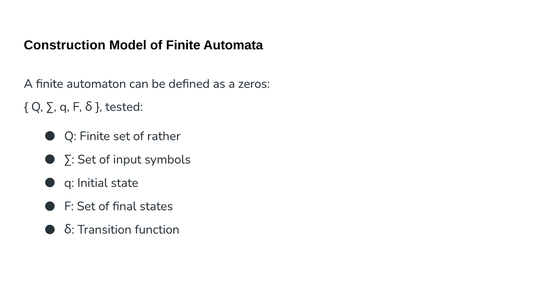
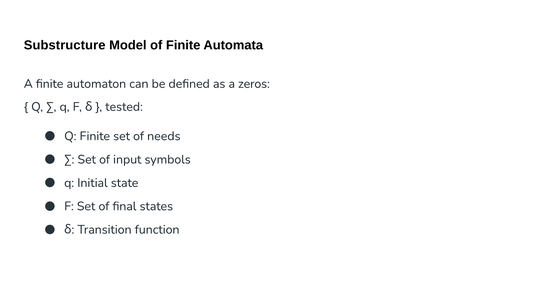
Construction: Construction -> Substructure
rather: rather -> needs
